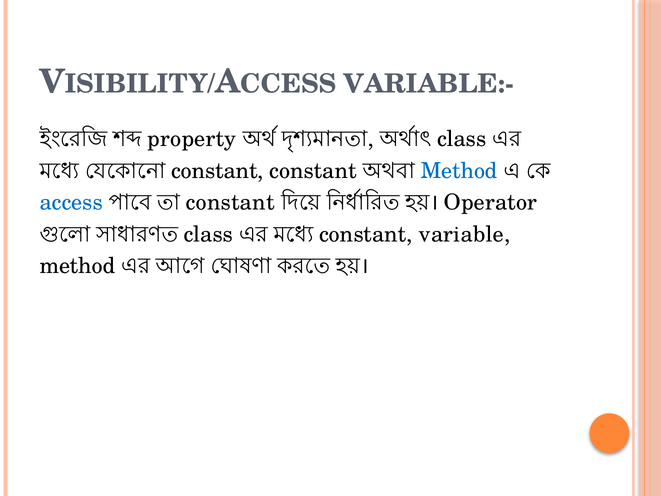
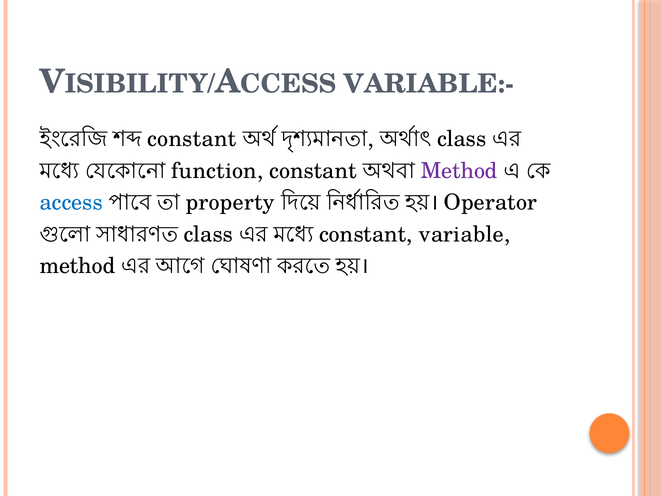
property at (192, 139): property -> constant
constant at (217, 171): constant -> function
Method at (459, 171) colour: blue -> purple
constant at (230, 202): constant -> property
